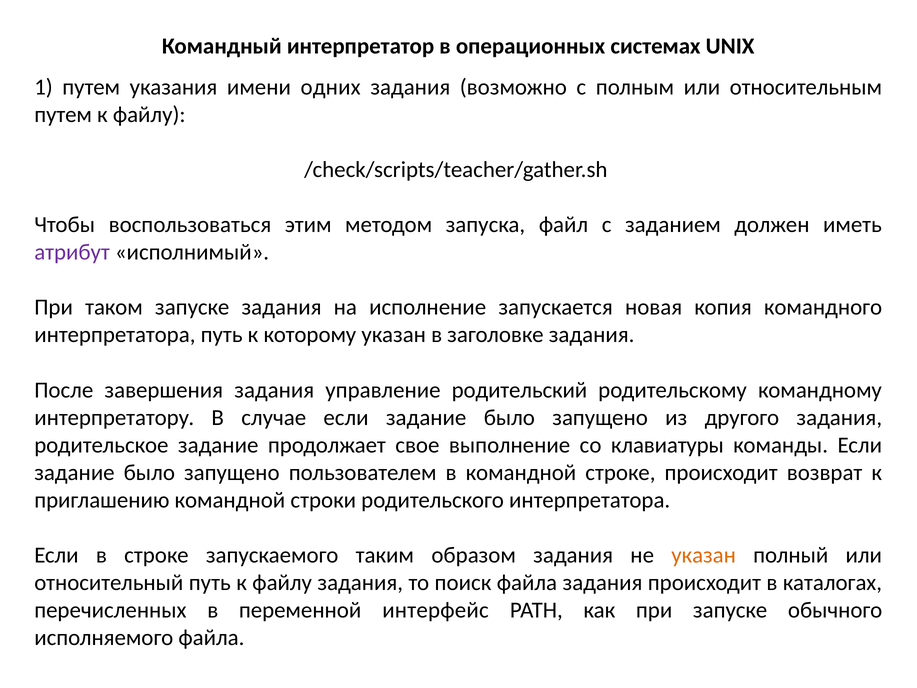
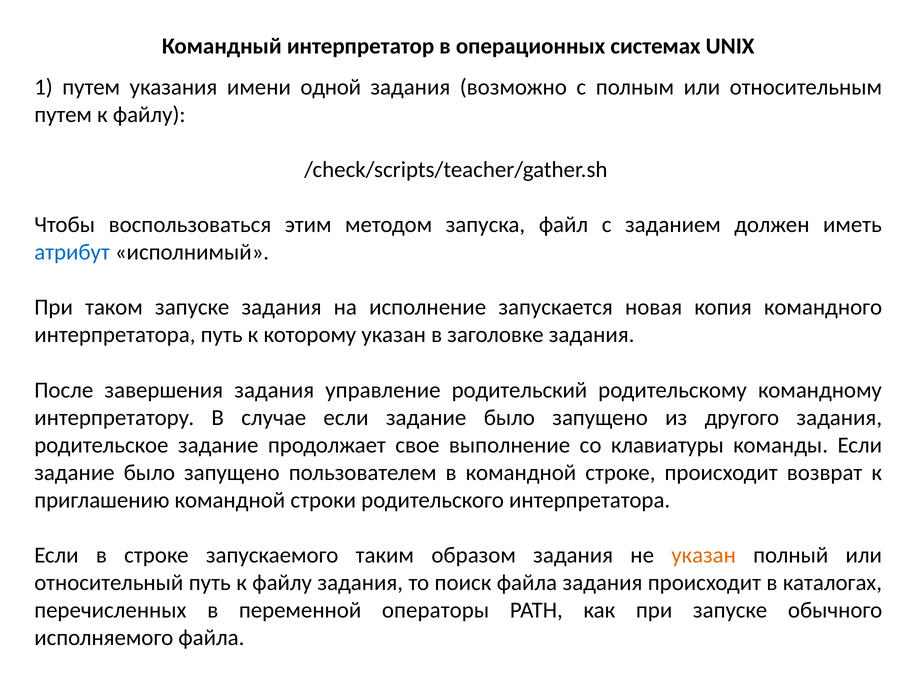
одних: одних -> одной
атрибут colour: purple -> blue
интерфейс: интерфейс -> операторы
